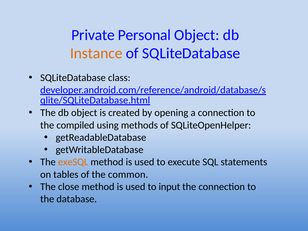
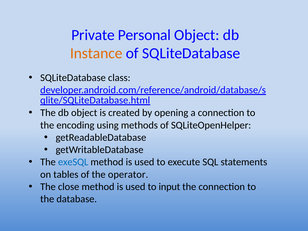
compiled: compiled -> encoding
exeSQL colour: orange -> blue
common: common -> operator
